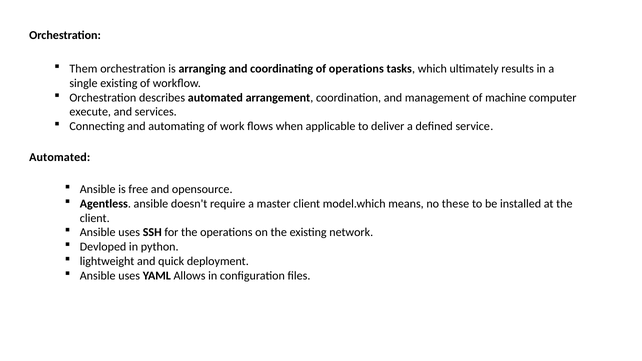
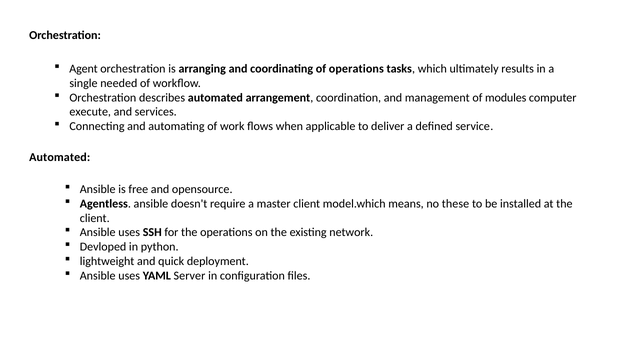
Them: Them -> Agent
single existing: existing -> needed
machine: machine -> modules
Allows: Allows -> Server
